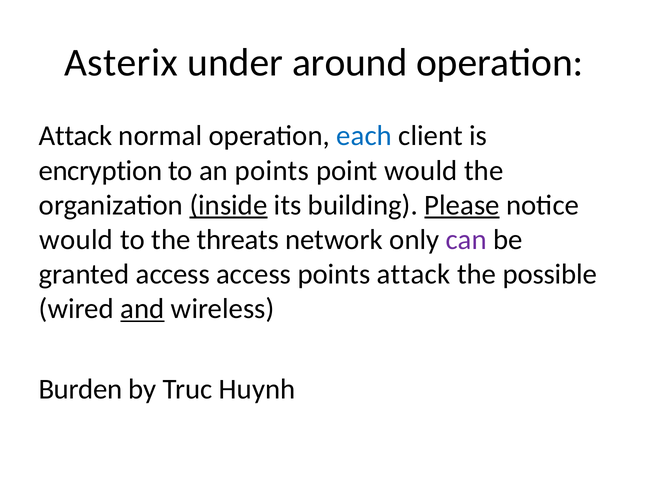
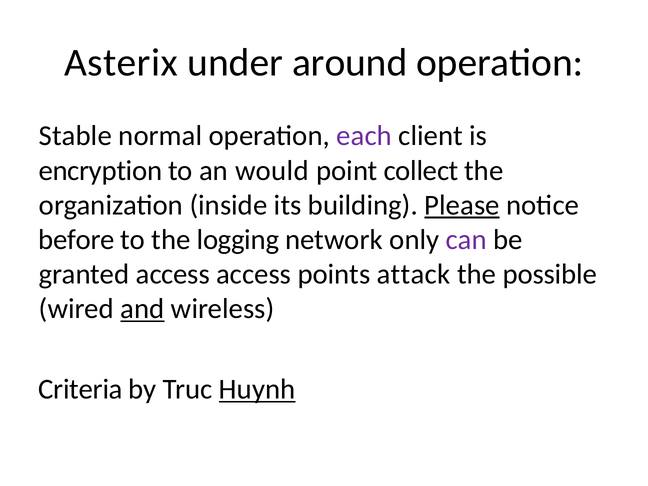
Attack at (76, 136): Attack -> Stable
each colour: blue -> purple
an points: points -> would
point would: would -> collect
inside underline: present -> none
would at (76, 240): would -> before
threats: threats -> logging
Burden: Burden -> Criteria
Huynh underline: none -> present
